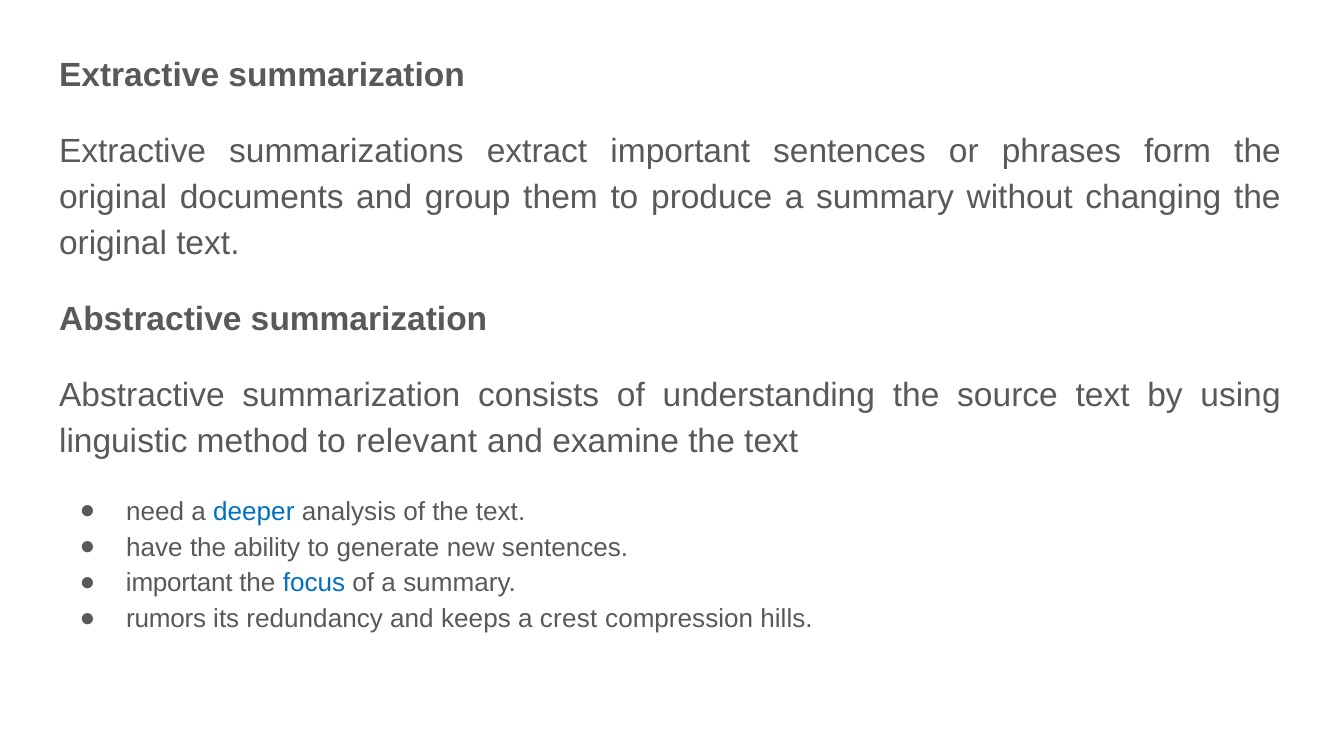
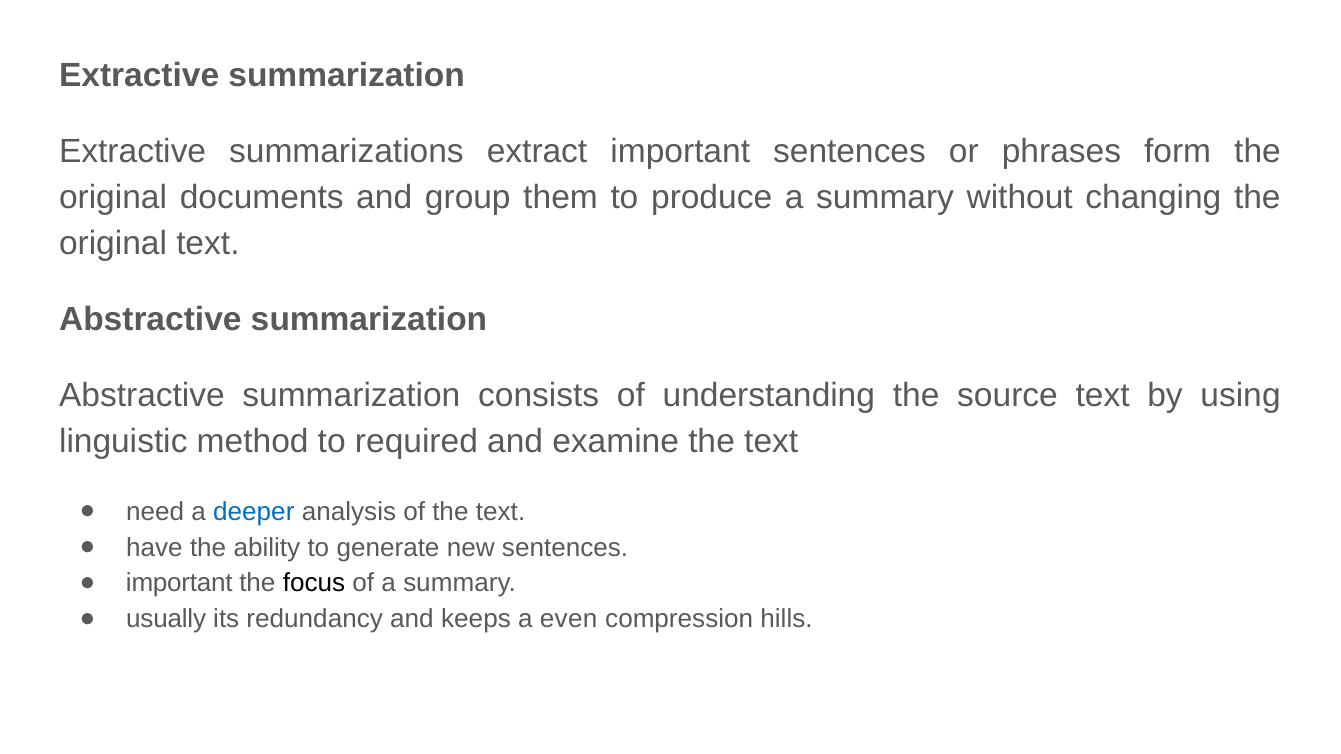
relevant: relevant -> required
focus colour: blue -> black
rumors: rumors -> usually
crest: crest -> even
